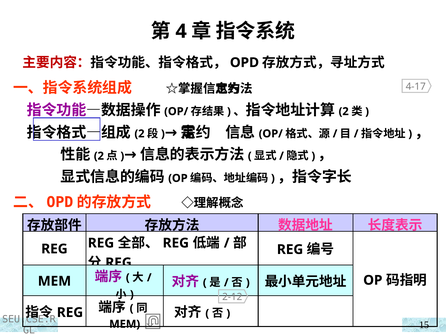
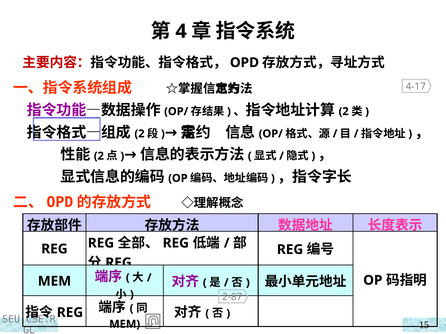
2-12: 2-12 -> 2-87
